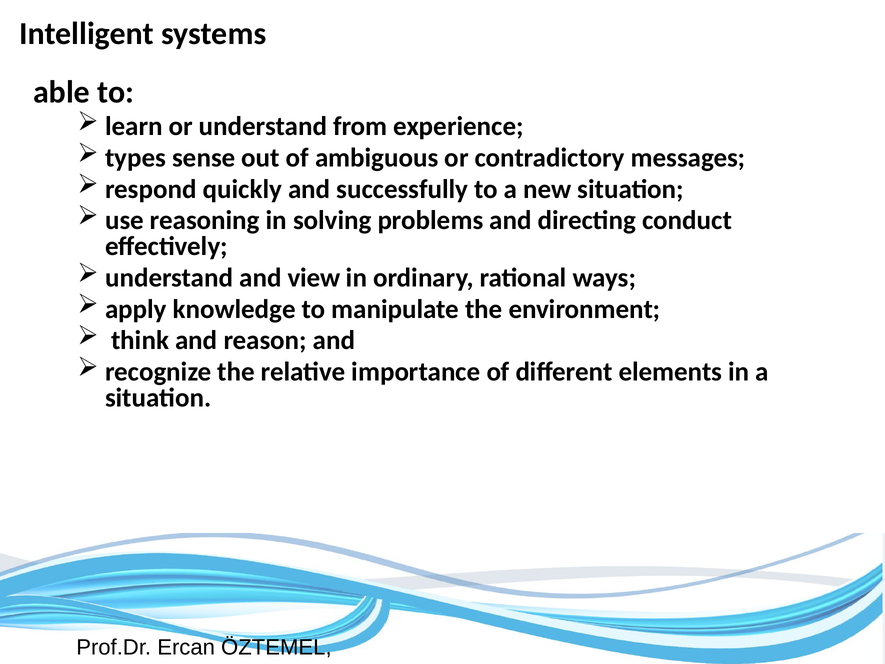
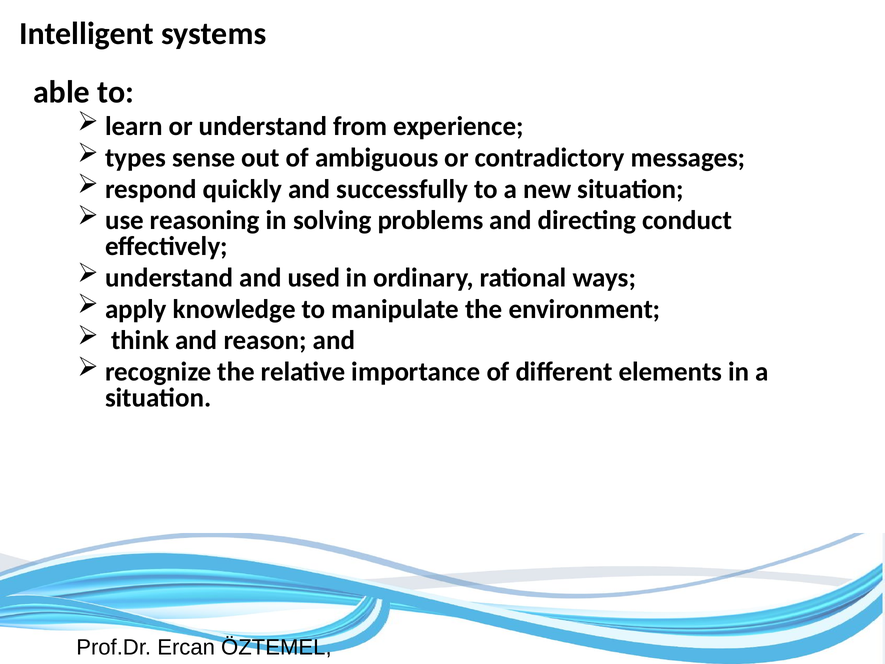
view: view -> used
